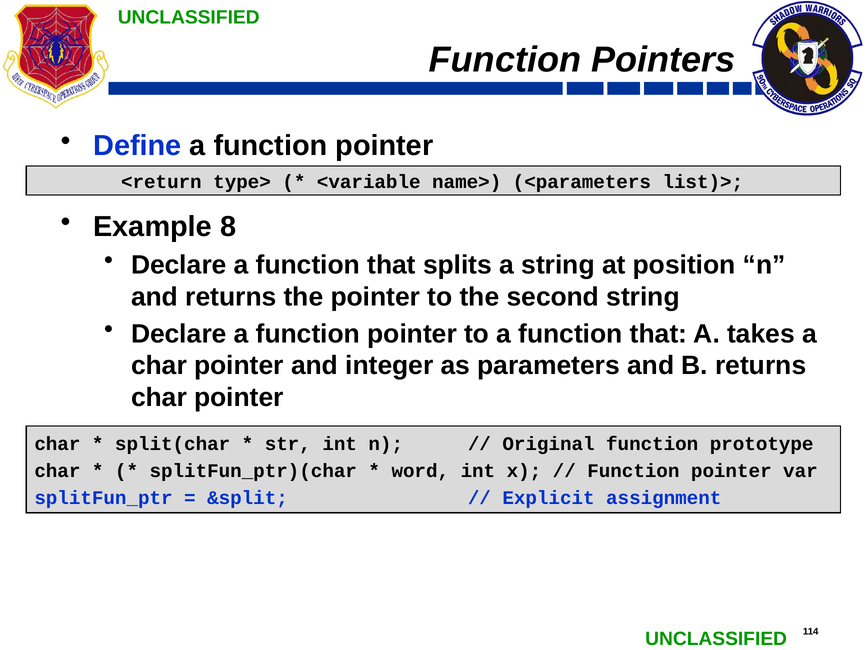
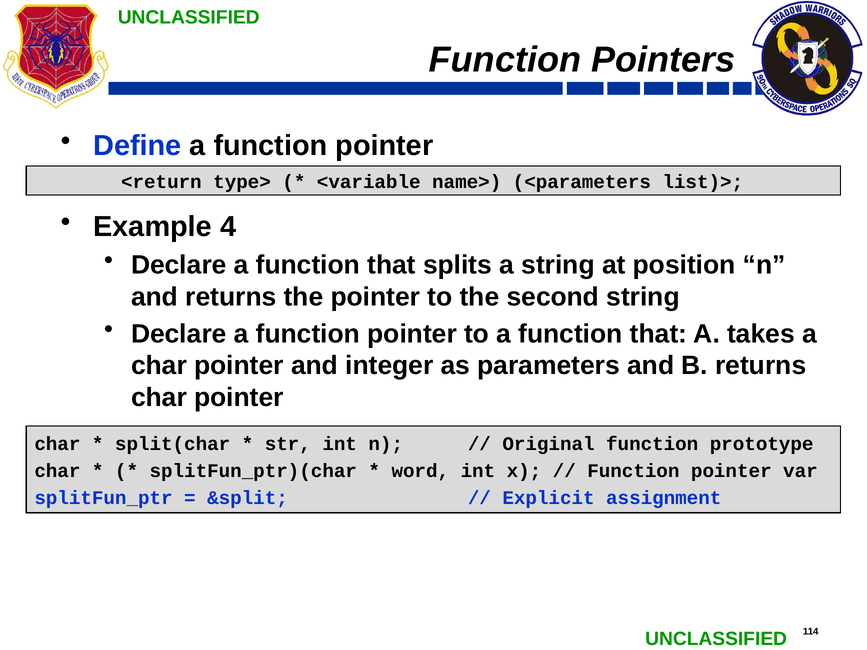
8: 8 -> 4
